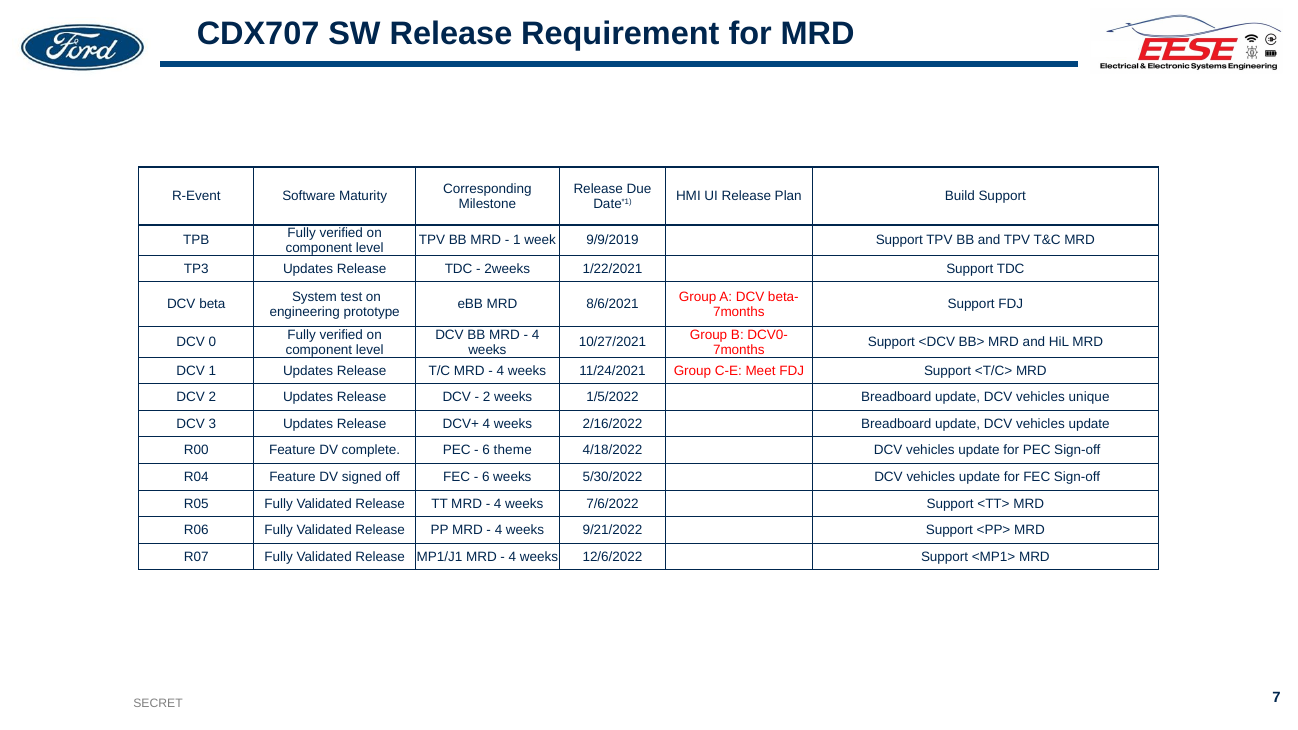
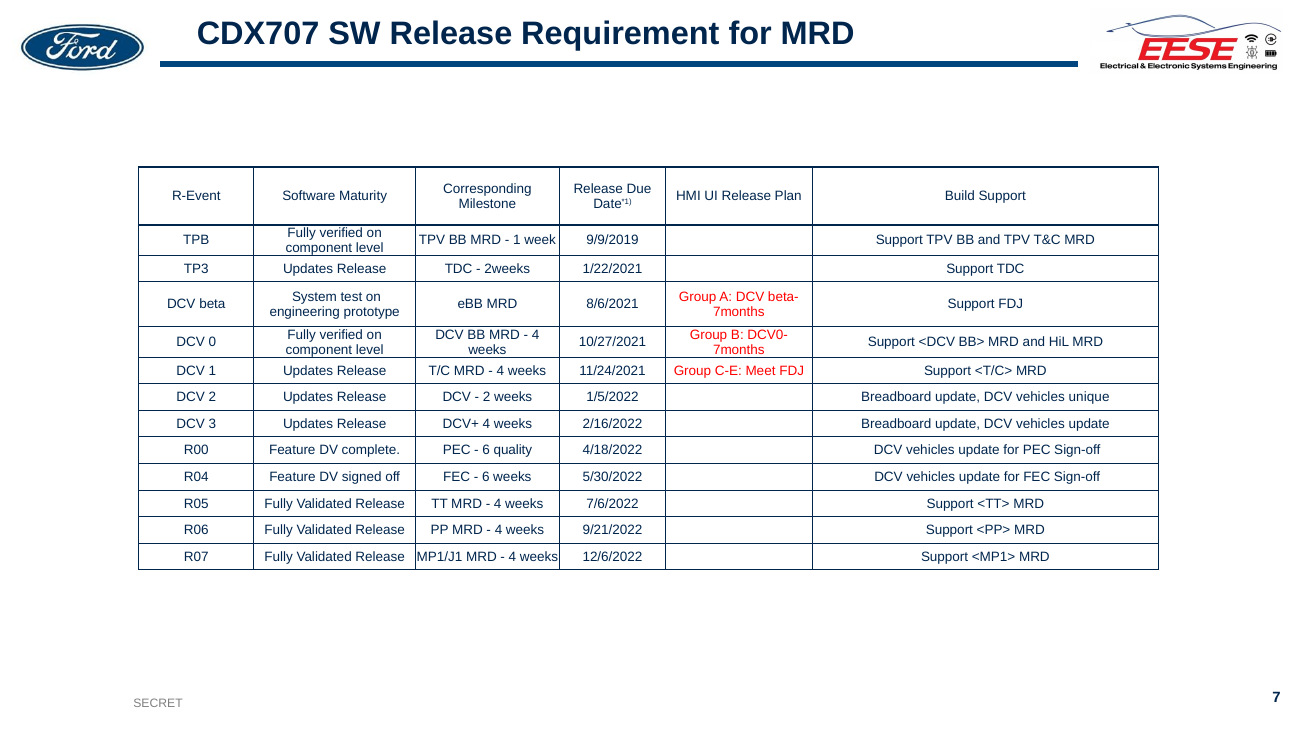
theme: theme -> quality
